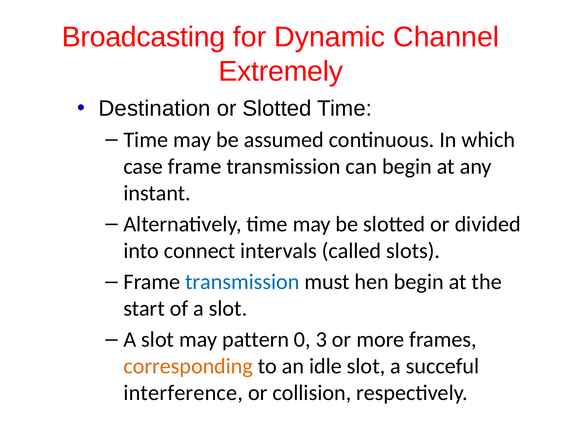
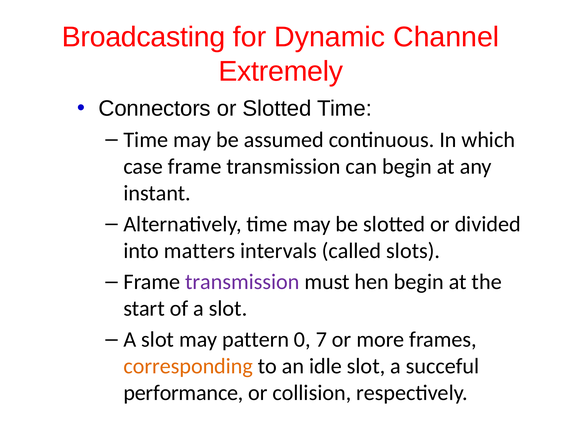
Destination: Destination -> Connectors
connect: connect -> matters
transmission at (242, 282) colour: blue -> purple
3: 3 -> 7
interference: interference -> performance
